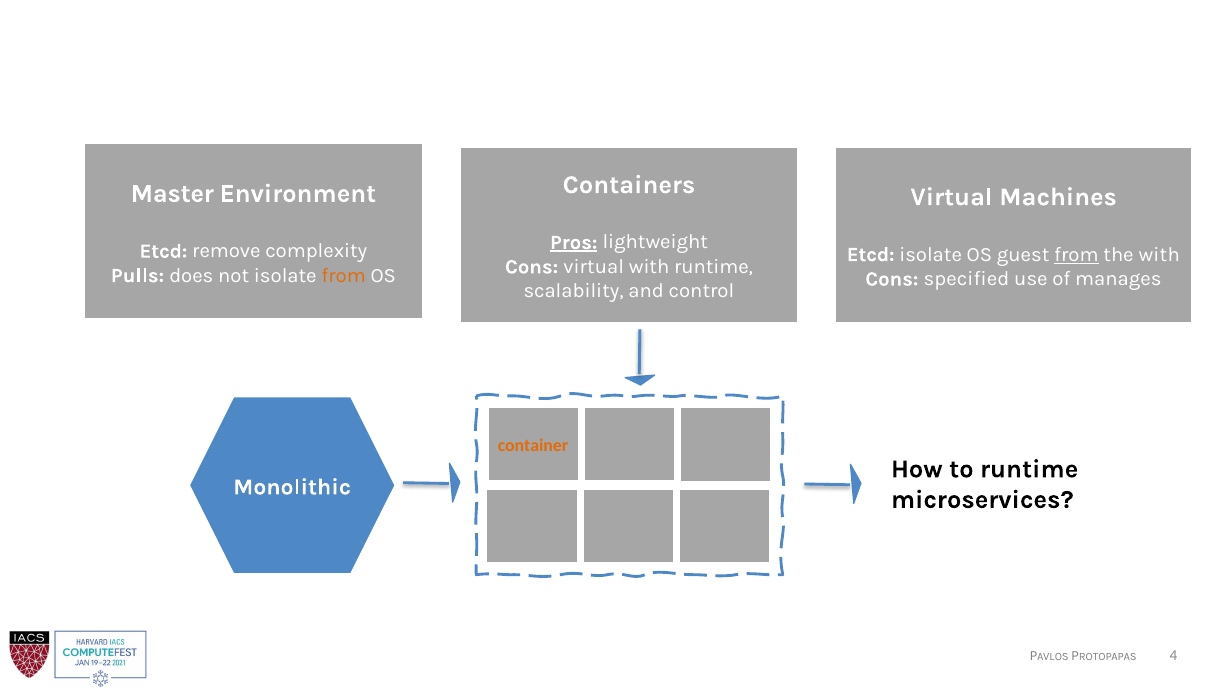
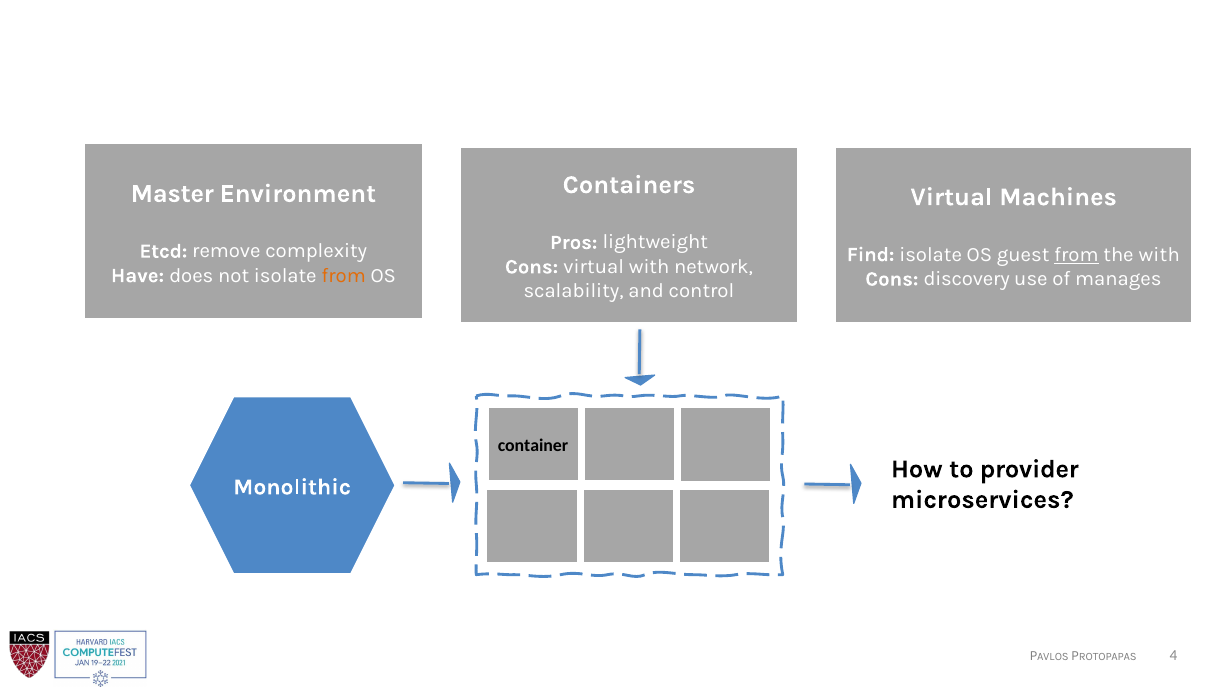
Pros underline: present -> none
Etcd at (871, 255): Etcd -> Find
with runtime: runtime -> network
Pulls: Pulls -> Have
specified: specified -> discovery
container colour: orange -> black
to runtime: runtime -> provider
